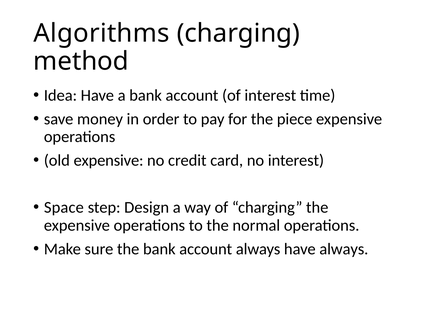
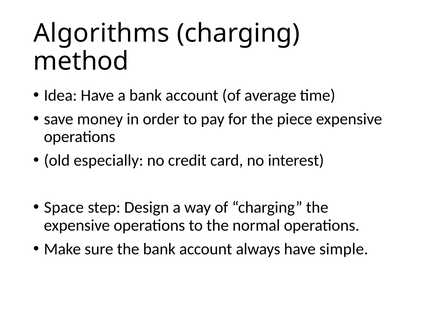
of interest: interest -> average
old expensive: expensive -> especially
have always: always -> simple
